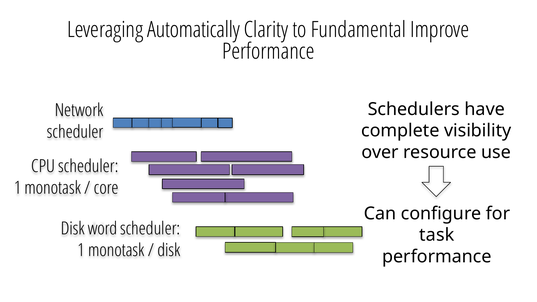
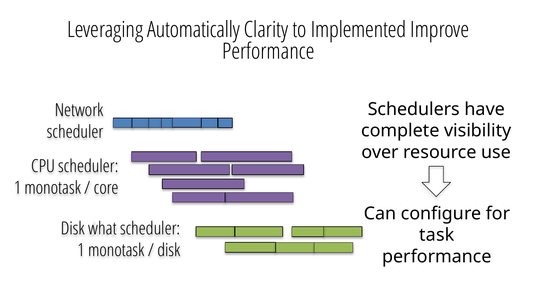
Fundamental: Fundamental -> Implemented
word: word -> what
